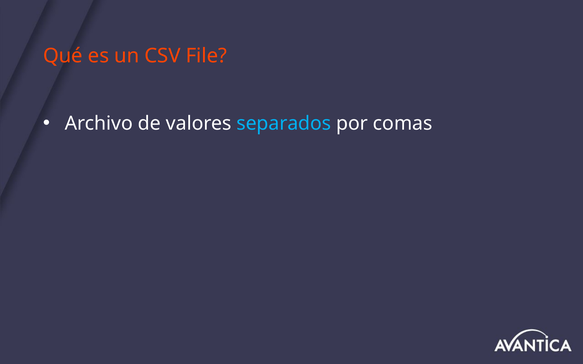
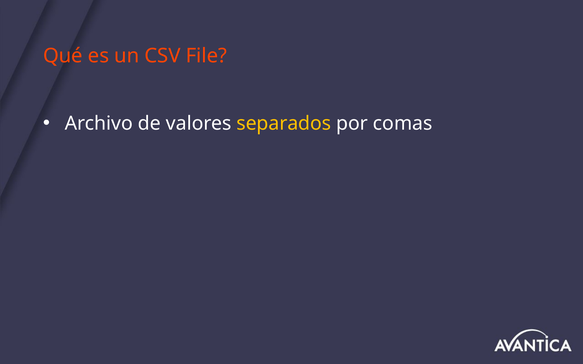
separados colour: light blue -> yellow
